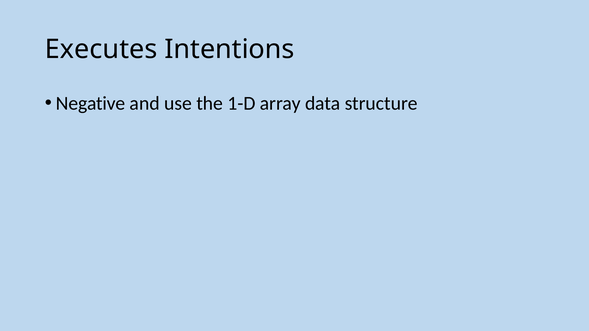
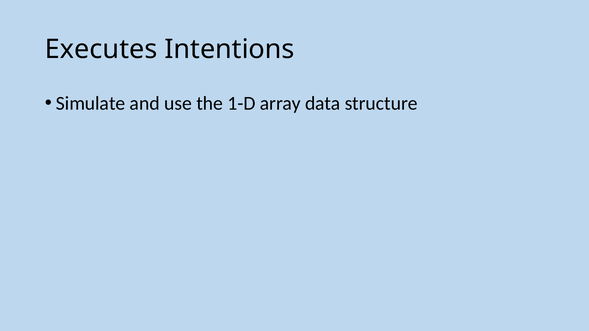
Negative: Negative -> Simulate
